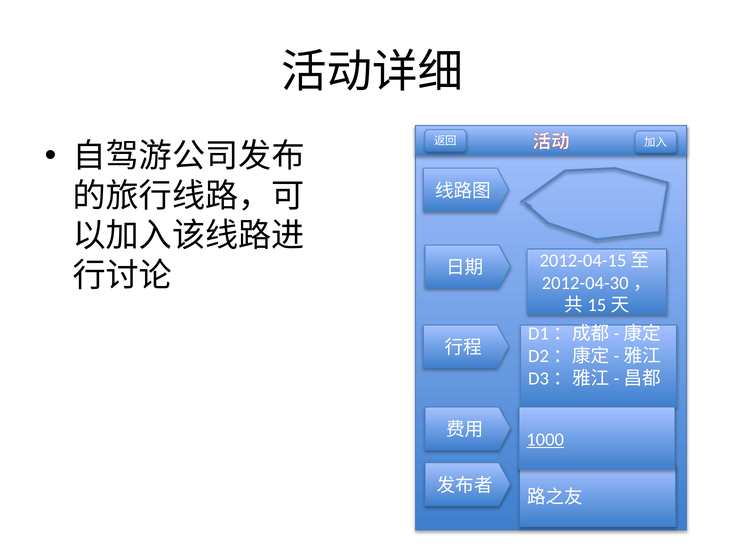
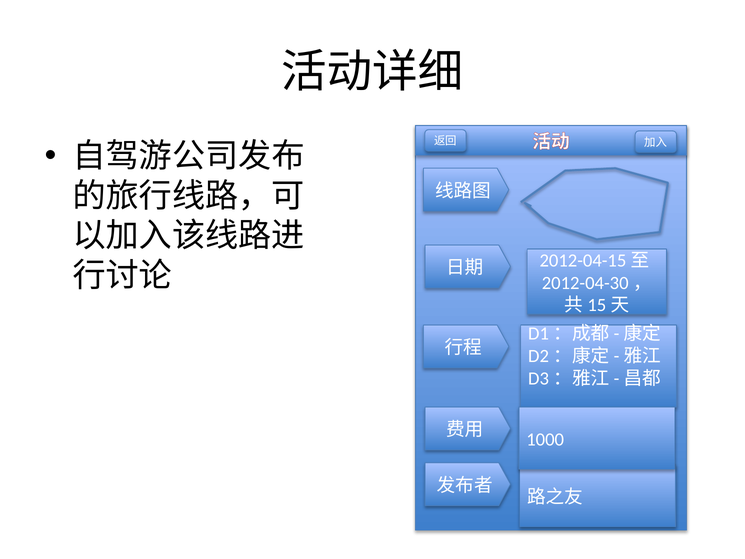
1000 underline: present -> none
